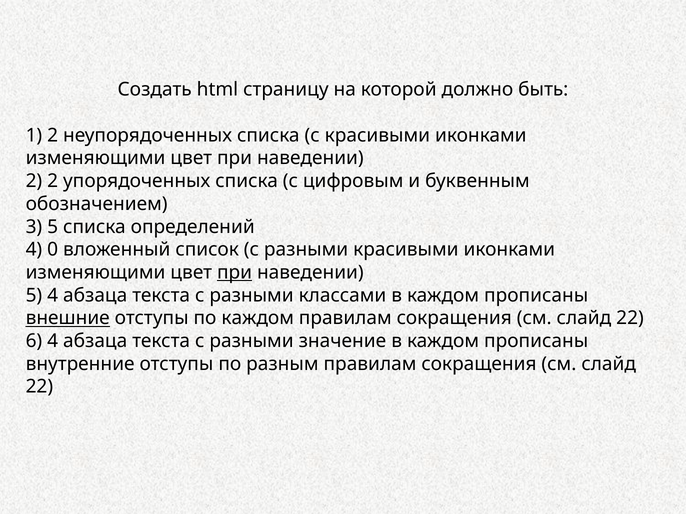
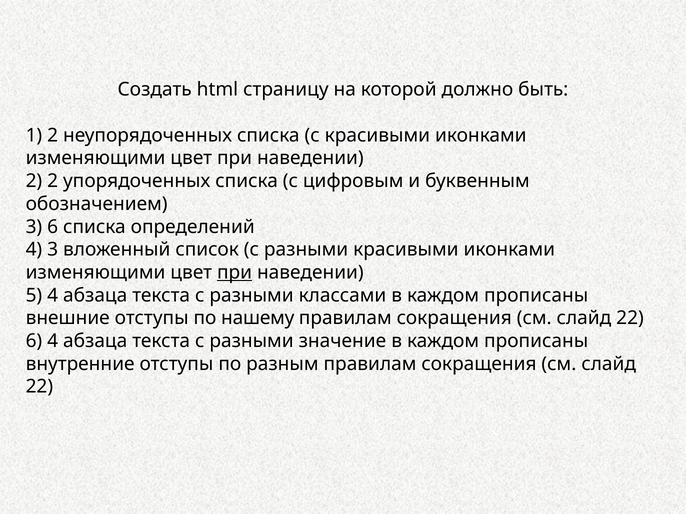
3 5: 5 -> 6
4 0: 0 -> 3
внешние underline: present -> none
по каждом: каждом -> нашему
